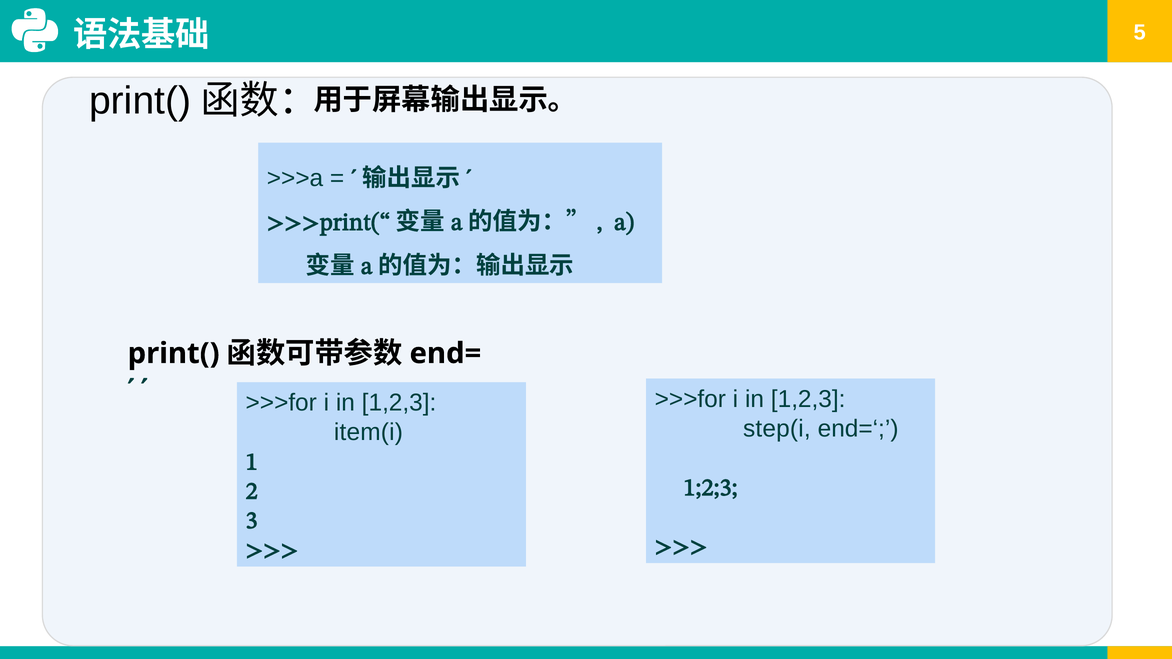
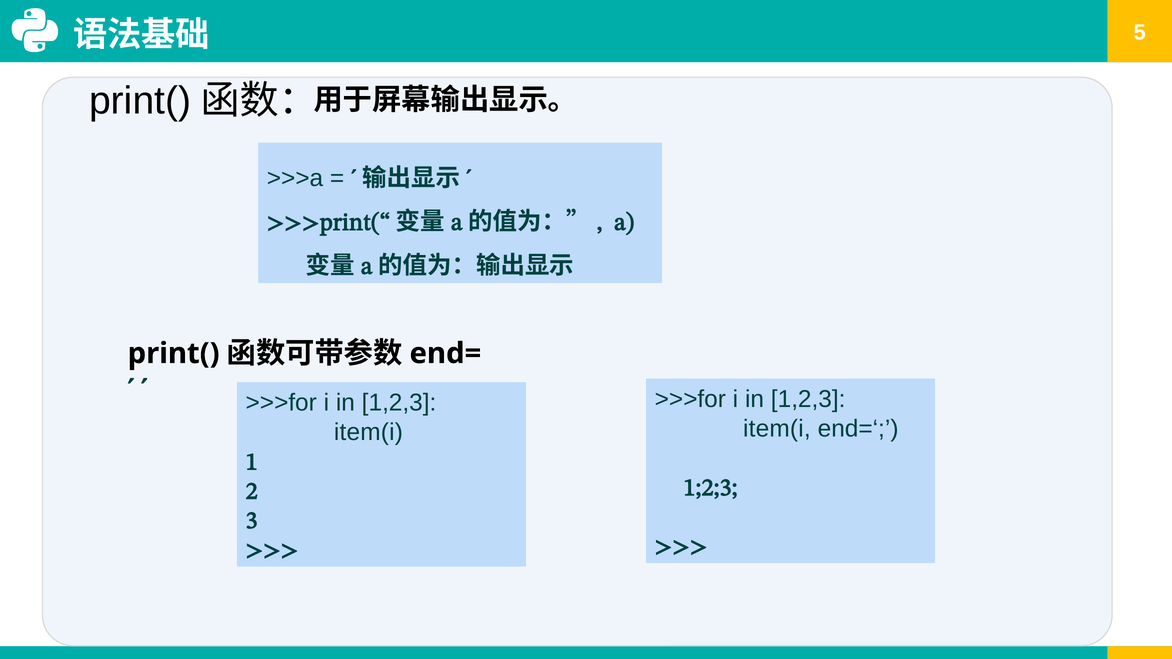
step(i at (777, 429): step(i -> item(i
